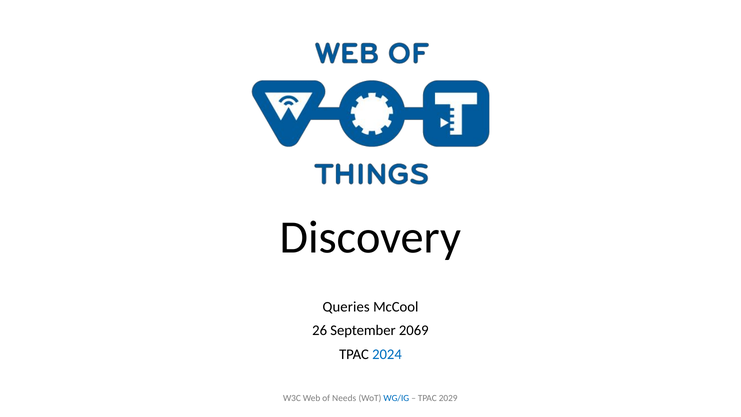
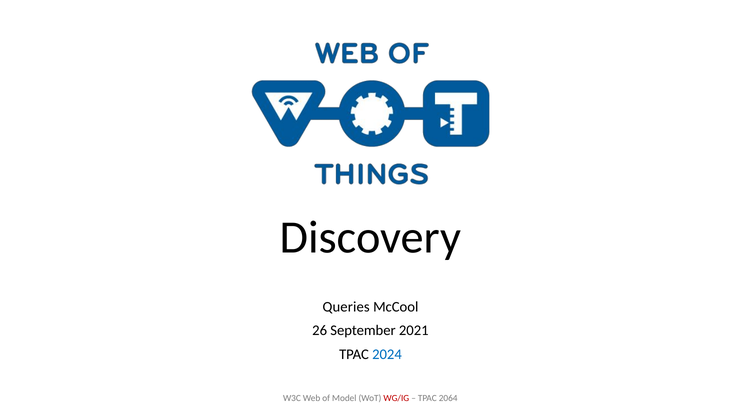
2069: 2069 -> 2021
Needs: Needs -> Model
WG/IG colour: blue -> red
2029: 2029 -> 2064
